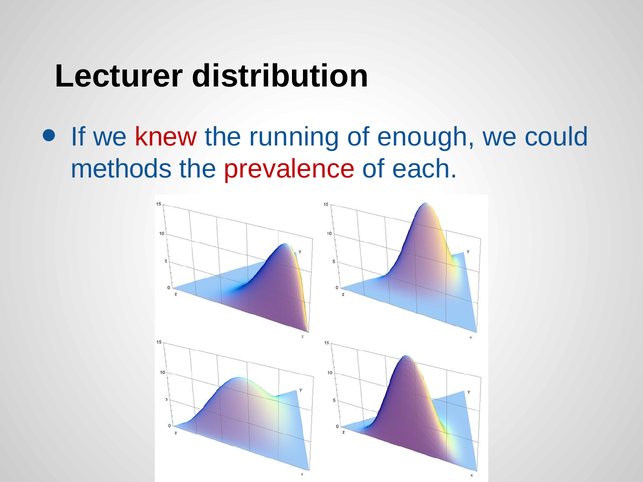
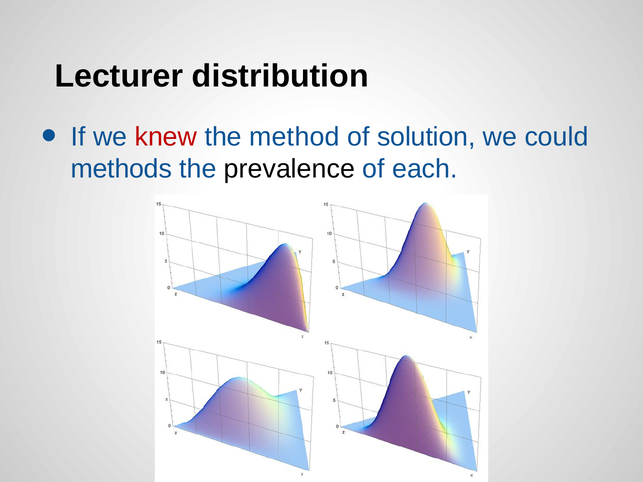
running: running -> method
enough: enough -> solution
prevalence colour: red -> black
